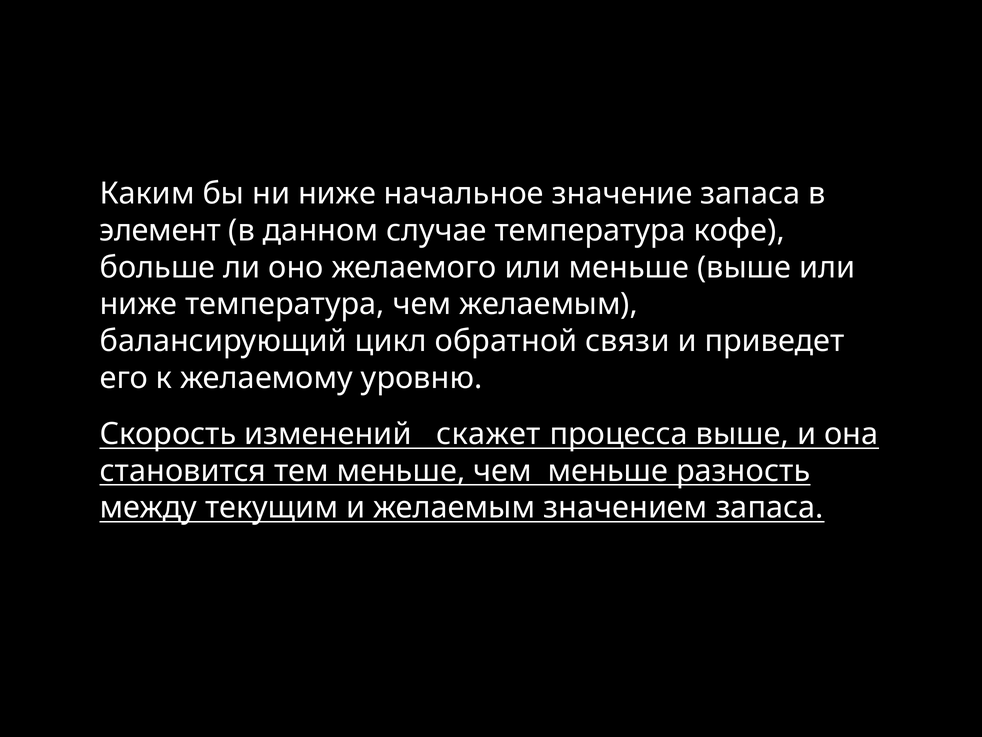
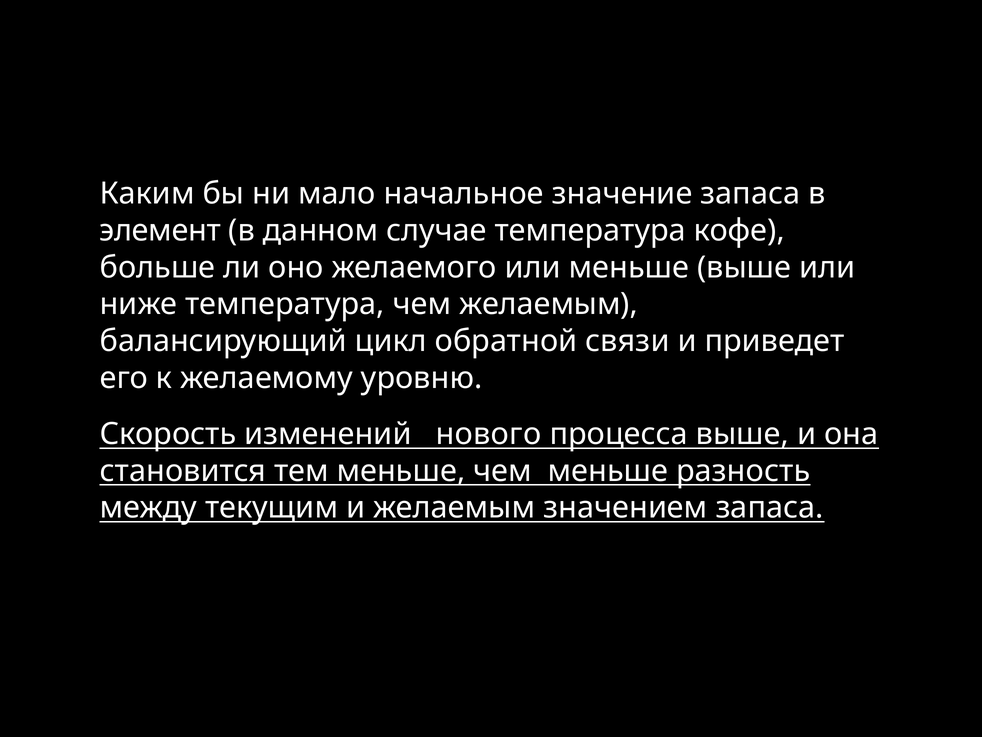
ни ниже: ниже -> мало
скажет: скажет -> нового
